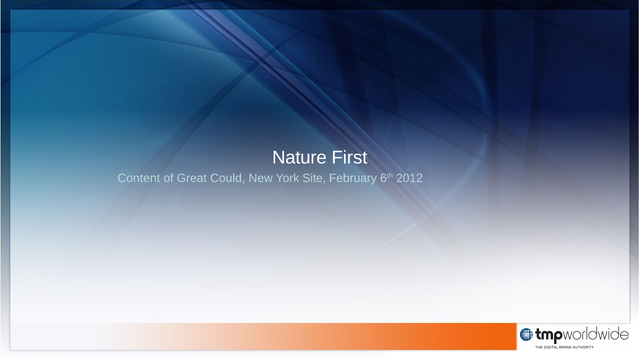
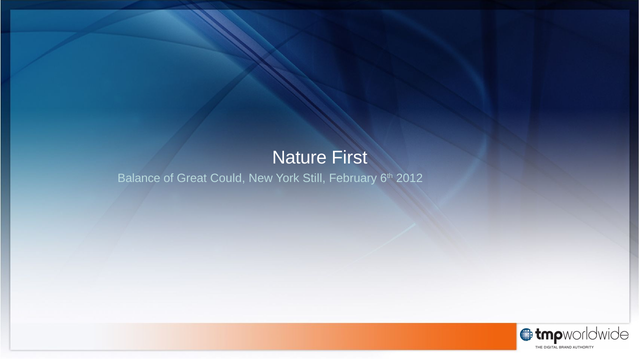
Content: Content -> Balance
Site: Site -> Still
